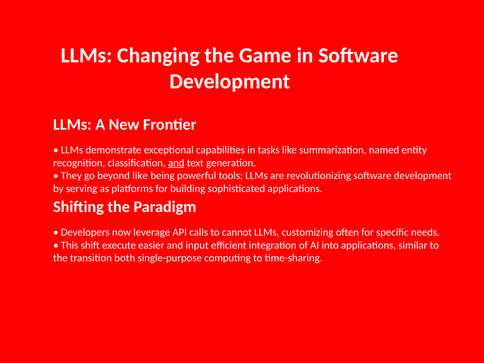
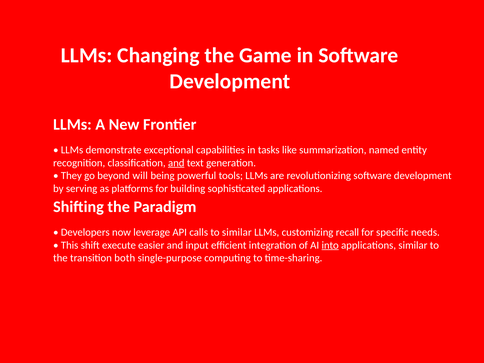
beyond like: like -> will
to cannot: cannot -> similar
often: often -> recall
into underline: none -> present
